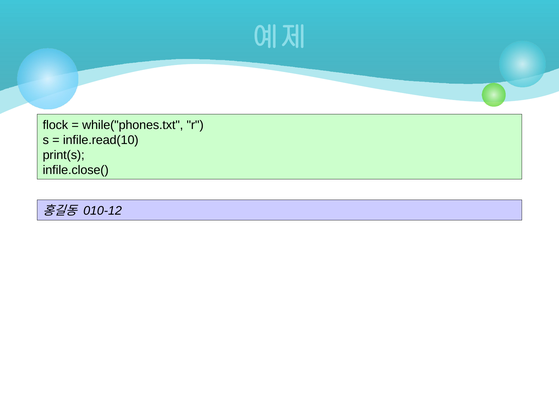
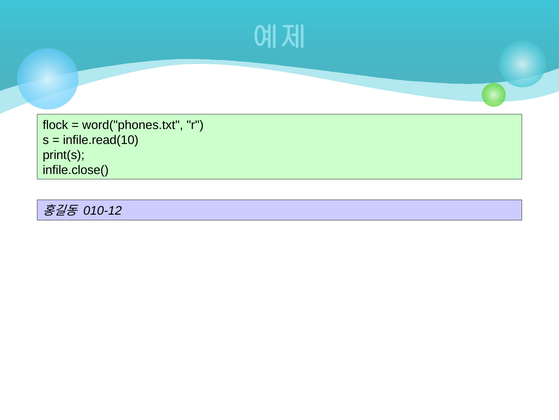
while("phones.txt: while("phones.txt -> word("phones.txt
